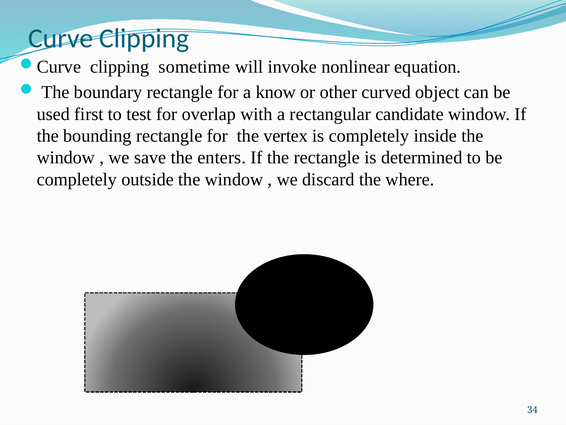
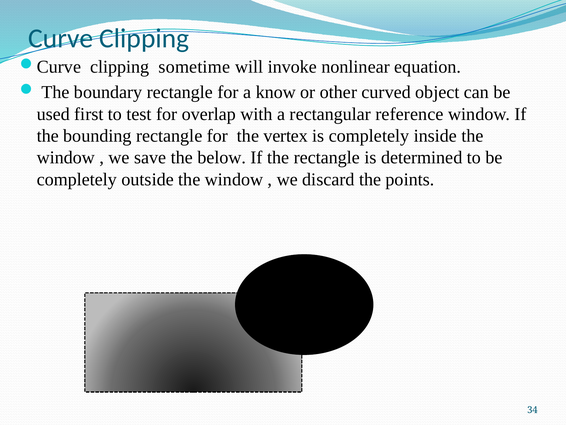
candidate: candidate -> reference
enters: enters -> below
where: where -> points
